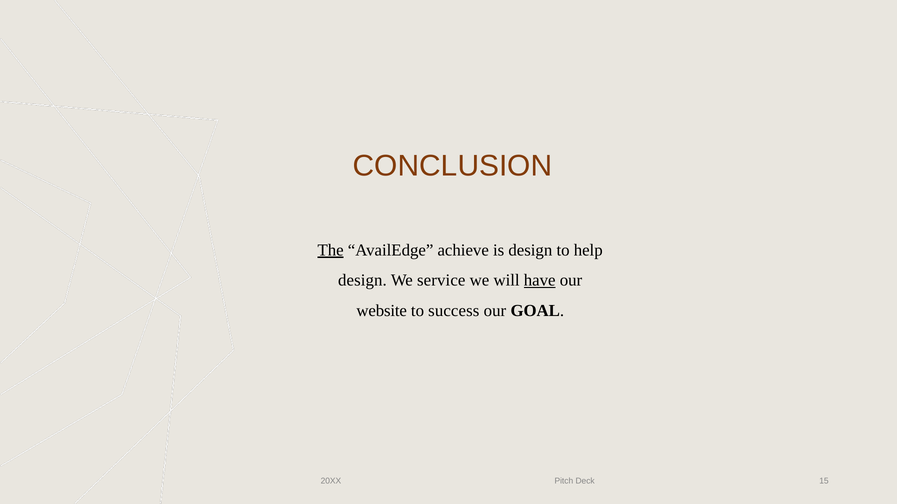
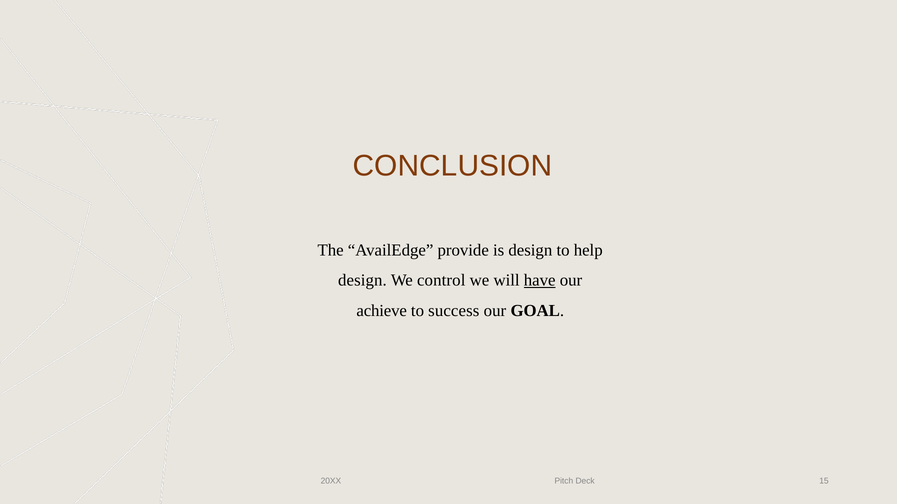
The underline: present -> none
achieve: achieve -> provide
service: service -> control
website: website -> achieve
